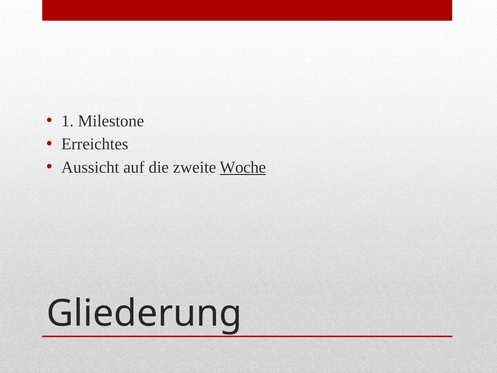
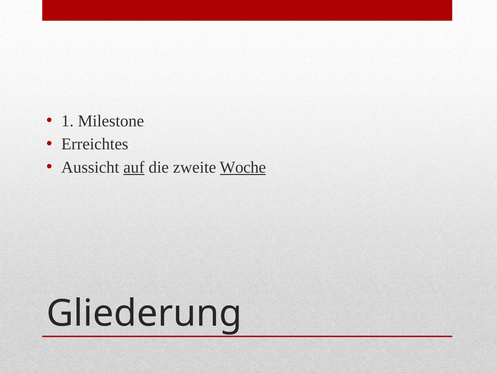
auf underline: none -> present
